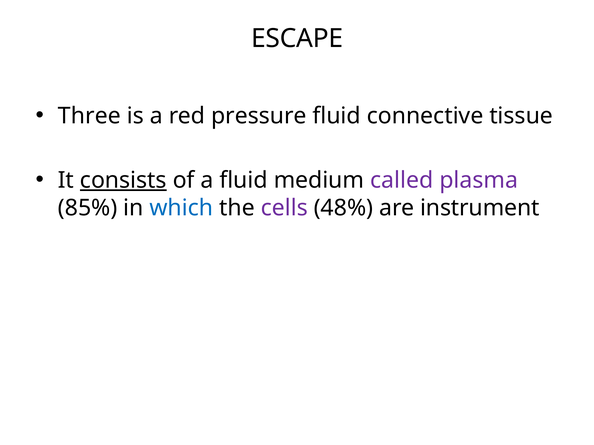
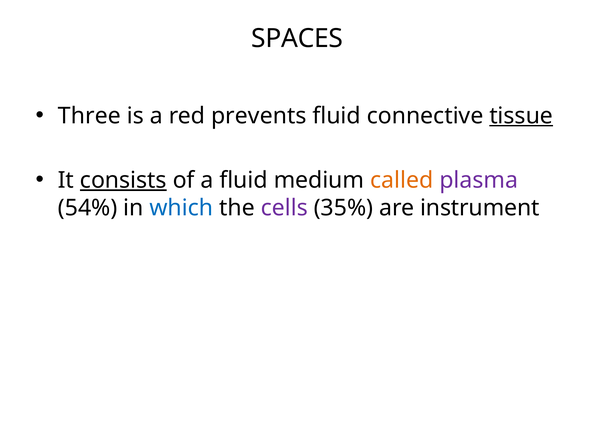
ESCAPE: ESCAPE -> SPACES
pressure: pressure -> prevents
tissue underline: none -> present
called colour: purple -> orange
85%: 85% -> 54%
48%: 48% -> 35%
